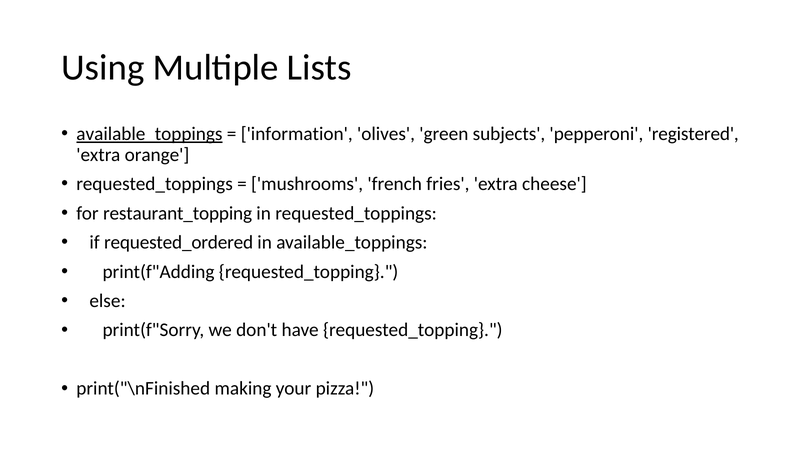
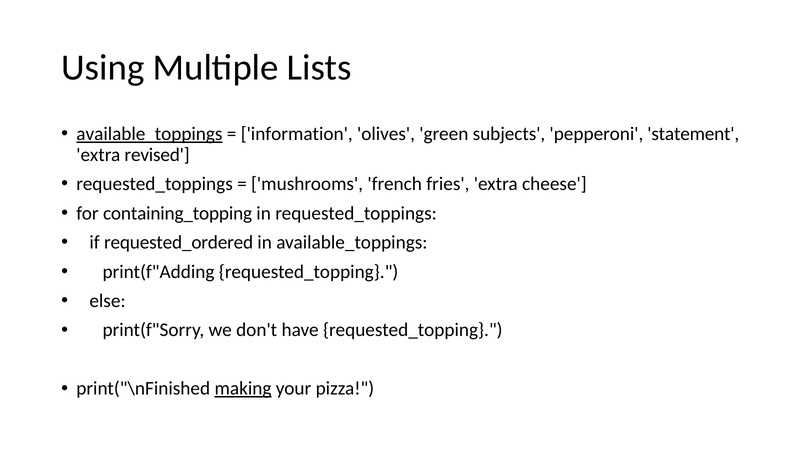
registered: registered -> statement
orange: orange -> revised
restaurant_topping: restaurant_topping -> containing_topping
making underline: none -> present
